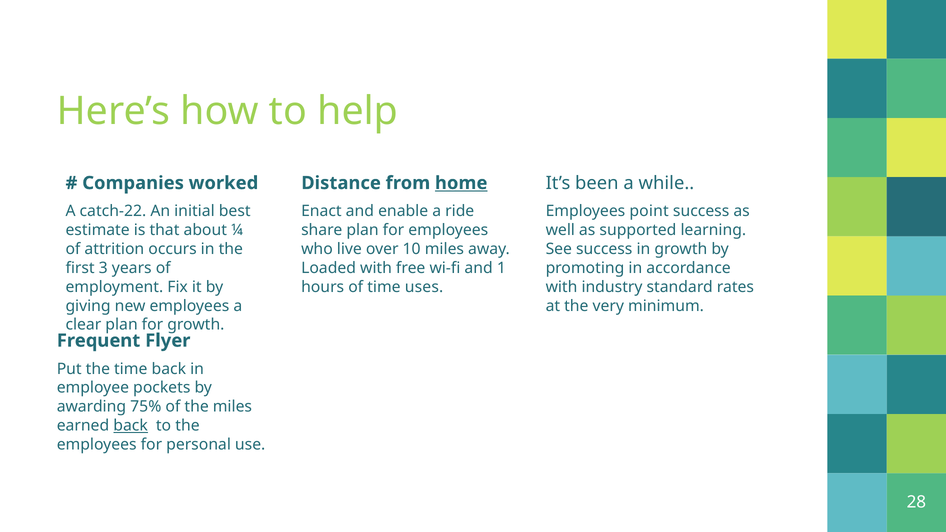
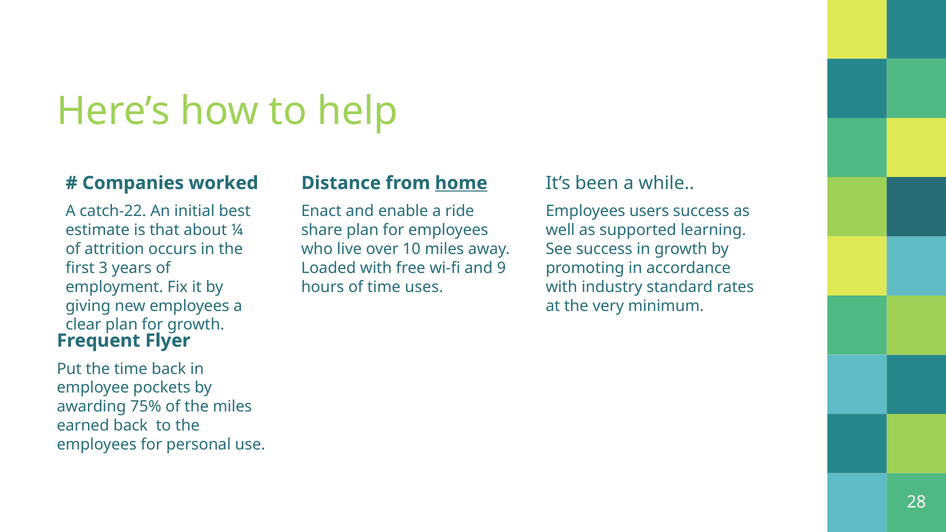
point: point -> users
1: 1 -> 9
back at (131, 426) underline: present -> none
